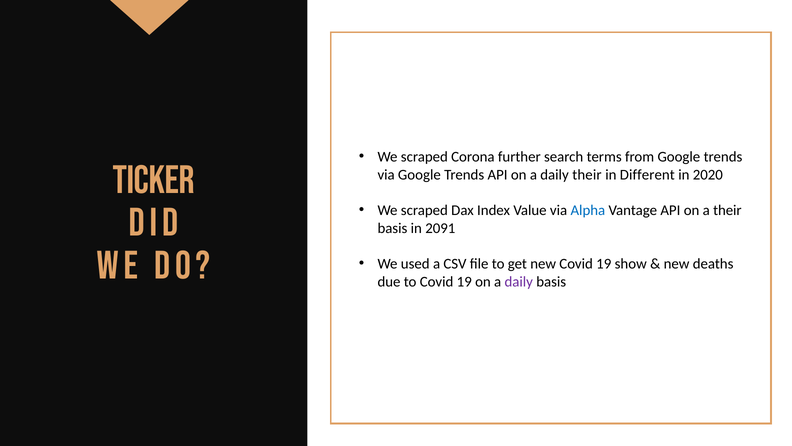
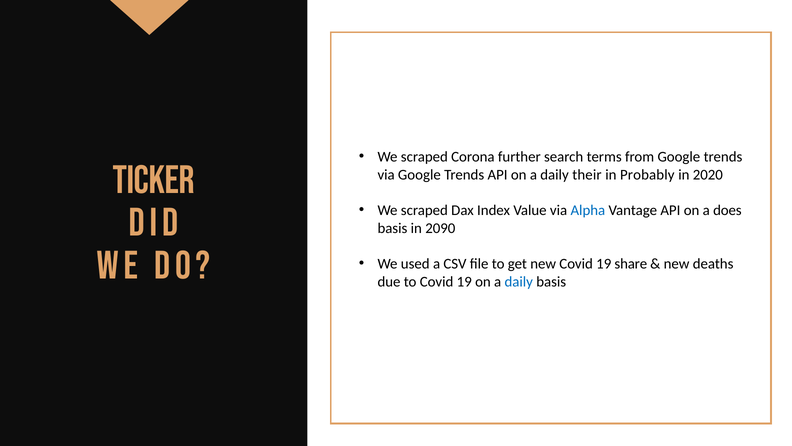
Different: Different -> Probably
a their: their -> does
2091: 2091 -> 2090
show: show -> share
daily at (519, 281) colour: purple -> blue
